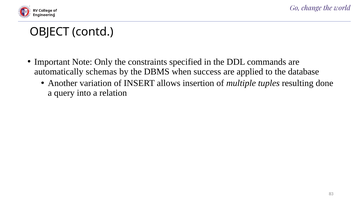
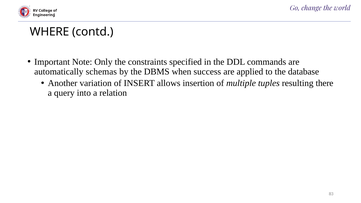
OBJECT: OBJECT -> WHERE
done: done -> there
